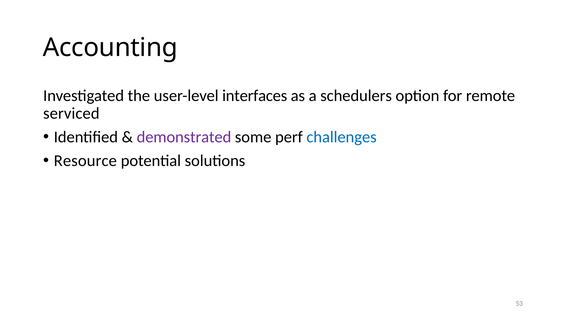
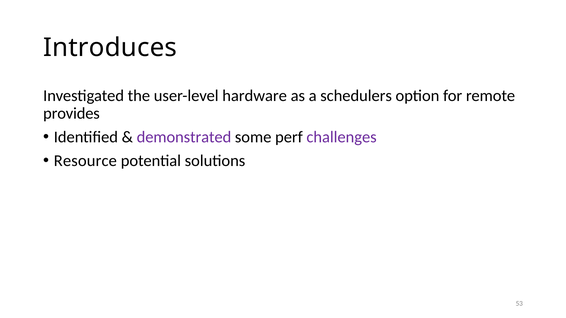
Accounting: Accounting -> Introduces
interfaces: interfaces -> hardware
serviced: serviced -> provides
challenges colour: blue -> purple
